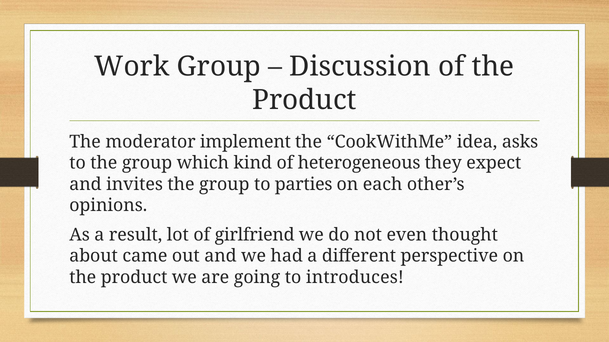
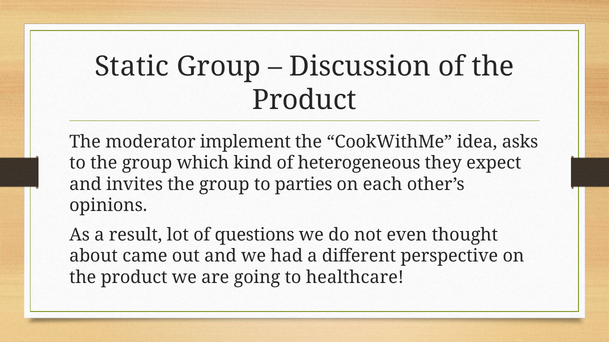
Work: Work -> Static
girlfriend: girlfriend -> questions
introduces: introduces -> healthcare
